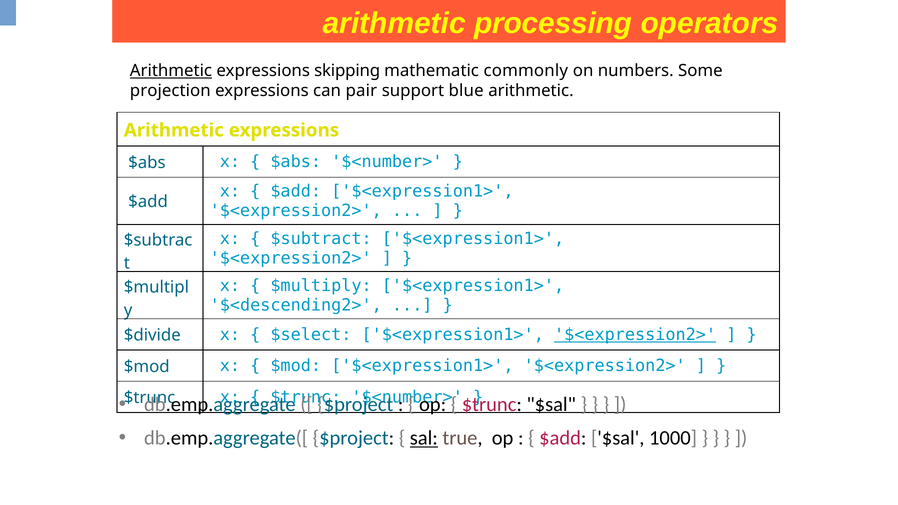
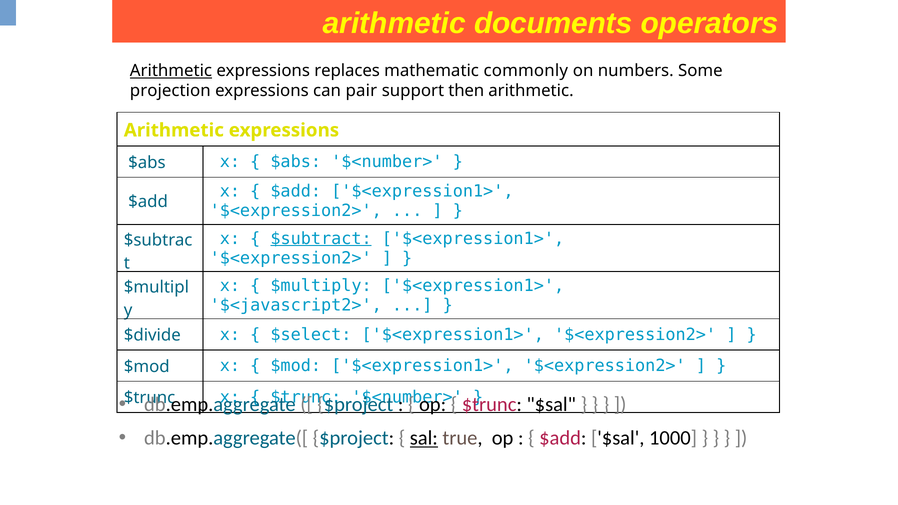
processing: processing -> documents
skipping: skipping -> replaces
blue: blue -> then
$subtract underline: none -> present
$<descending2>: $<descending2> -> $<javascript2>
$<expression2> at (635, 335) underline: present -> none
